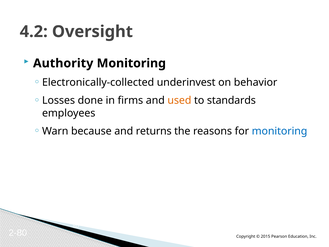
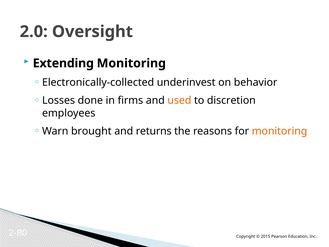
4.2: 4.2 -> 2.0
Authority: Authority -> Extending
standards: standards -> discretion
because: because -> brought
monitoring at (280, 131) colour: blue -> orange
